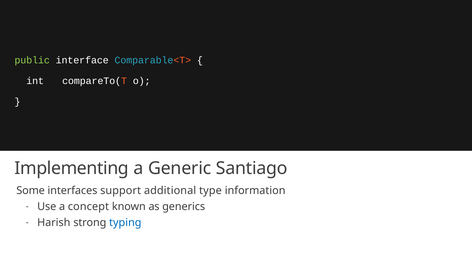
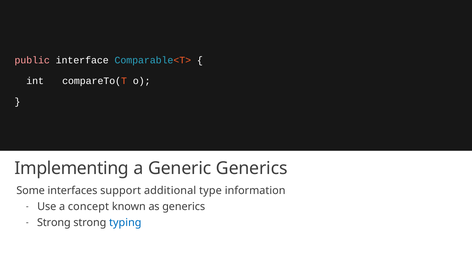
public colour: light green -> pink
Generic Santiago: Santiago -> Generics
Harish at (54, 222): Harish -> Strong
